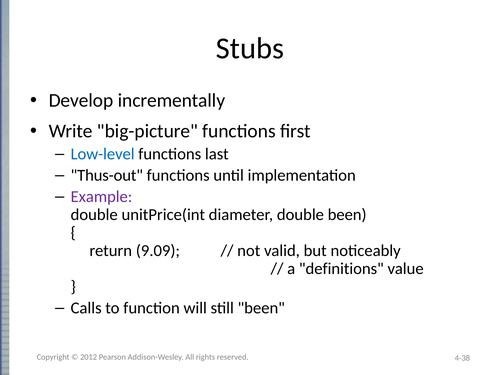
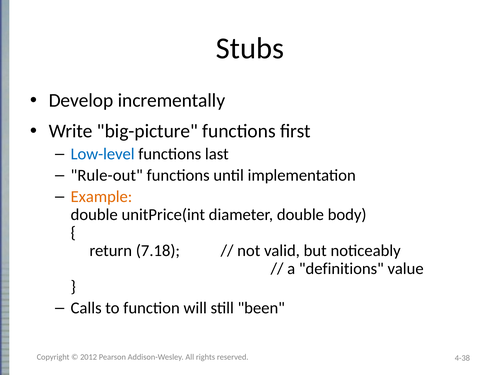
Thus-out: Thus-out -> Rule-out
Example colour: purple -> orange
double been: been -> body
9.09: 9.09 -> 7.18
